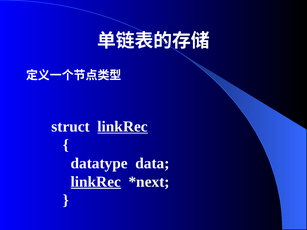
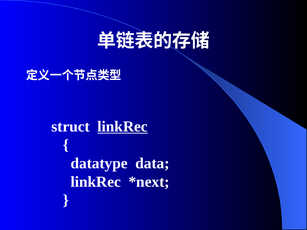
linkRec at (96, 182) underline: present -> none
